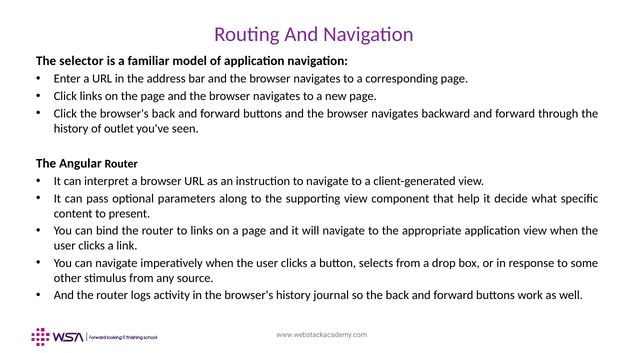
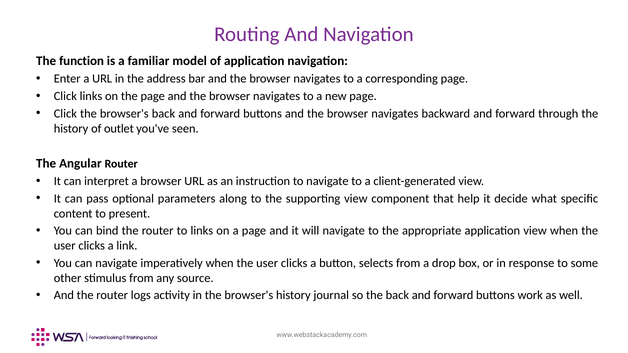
selector: selector -> function
